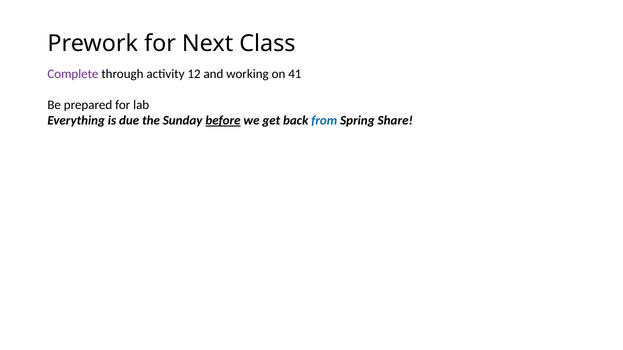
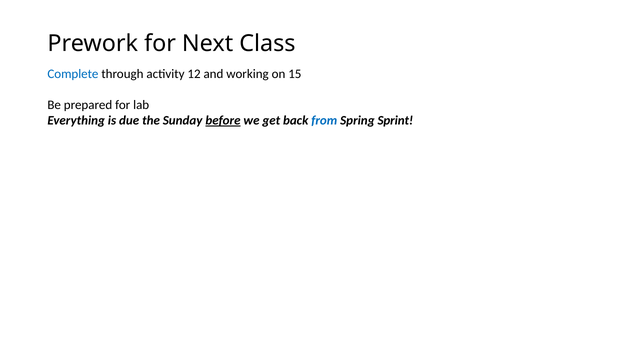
Complete colour: purple -> blue
41: 41 -> 15
Share: Share -> Sprint
